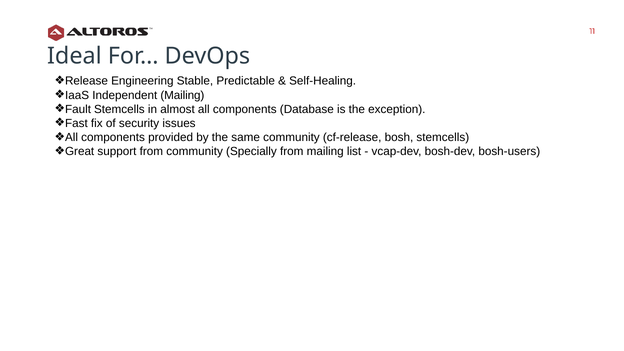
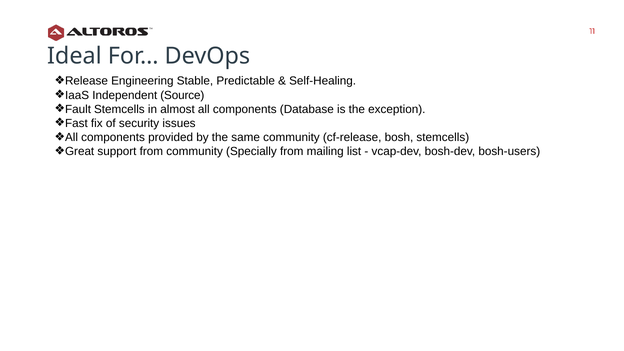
Independent Mailing: Mailing -> Source
